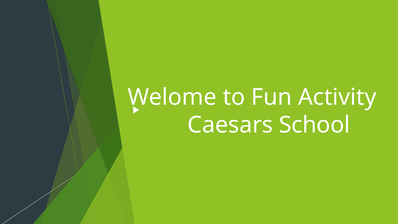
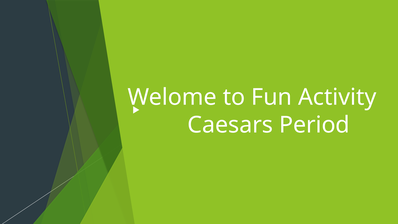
School: School -> Period
